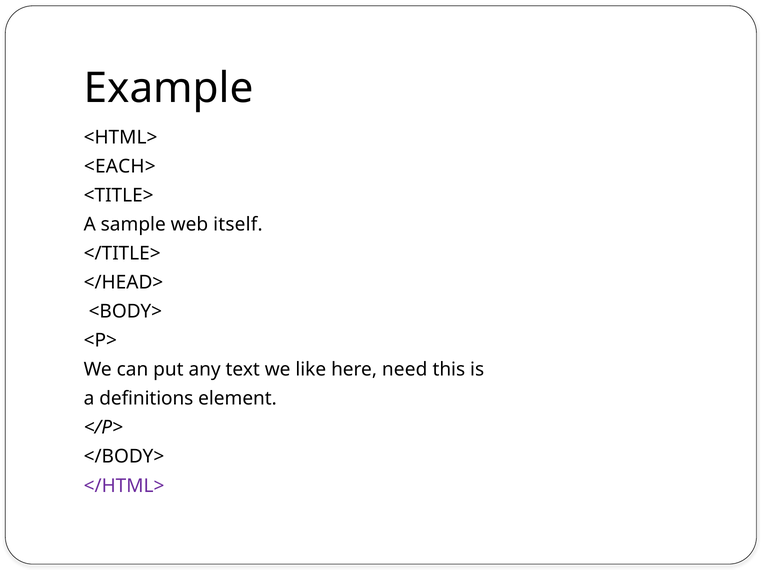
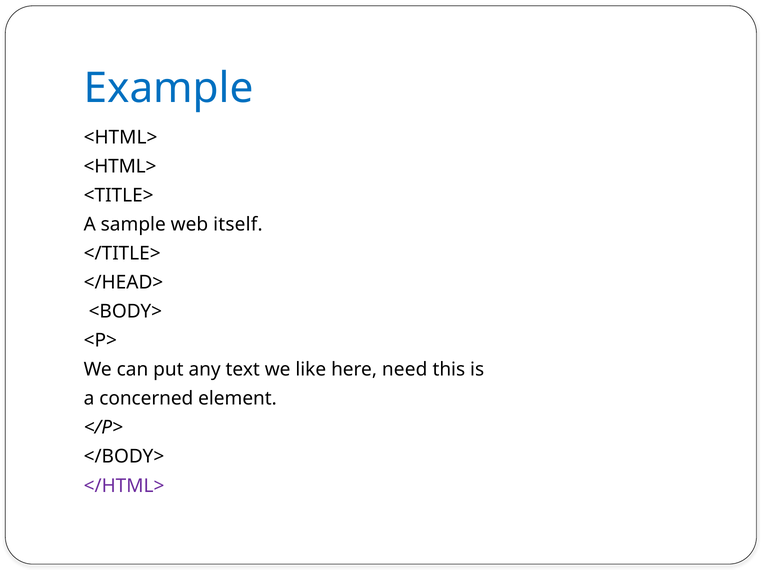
Example colour: black -> blue
<EACH> at (120, 166): <EACH> -> <HTML>
definitions: definitions -> concerned
